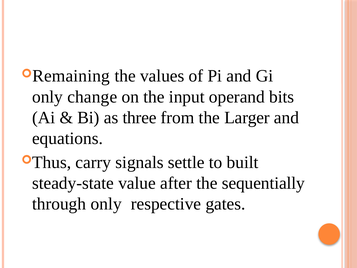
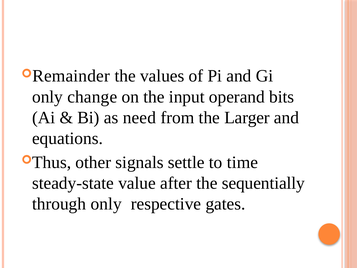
Remaining: Remaining -> Remainder
three: three -> need
carry: carry -> other
built: built -> time
